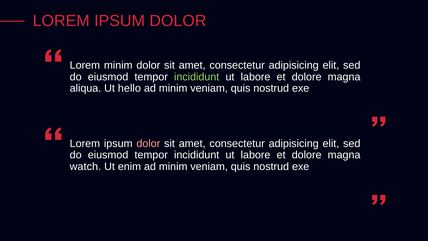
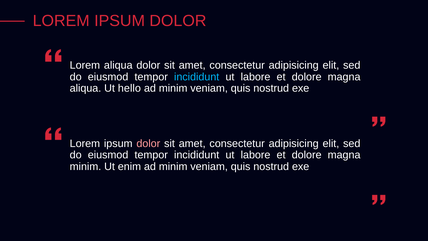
Lorem minim: minim -> aliqua
incididunt at (197, 77) colour: light green -> light blue
watch at (85, 166): watch -> minim
